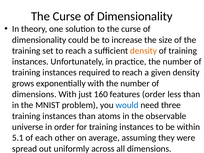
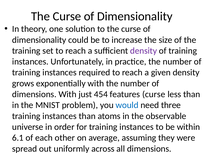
density at (144, 51) colour: orange -> purple
160: 160 -> 454
features order: order -> curse
5.1: 5.1 -> 6.1
